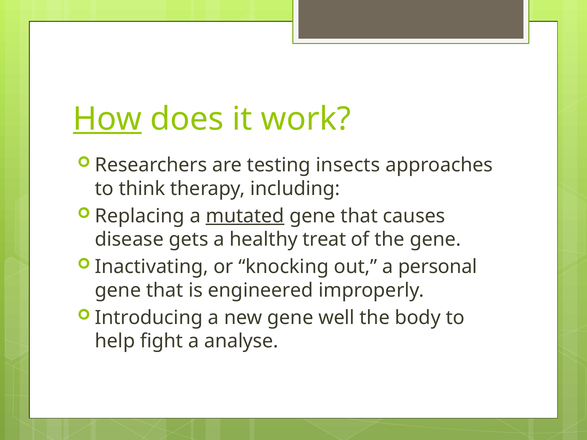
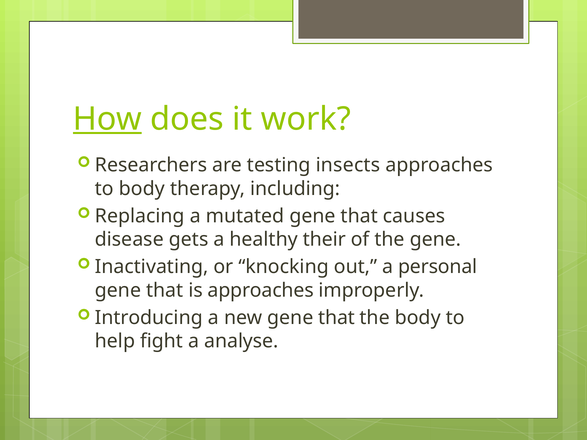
to think: think -> body
mutated underline: present -> none
treat: treat -> their
is engineered: engineered -> approaches
new gene well: well -> that
